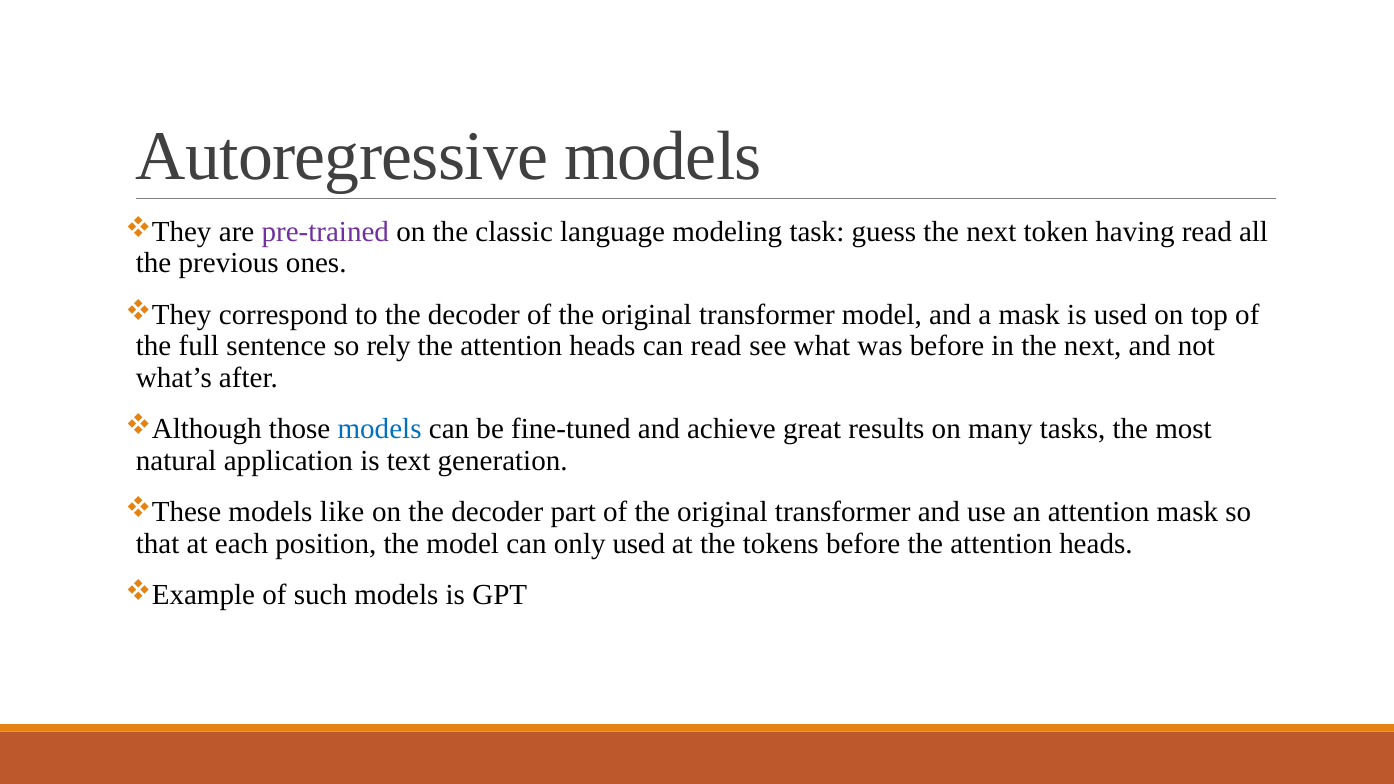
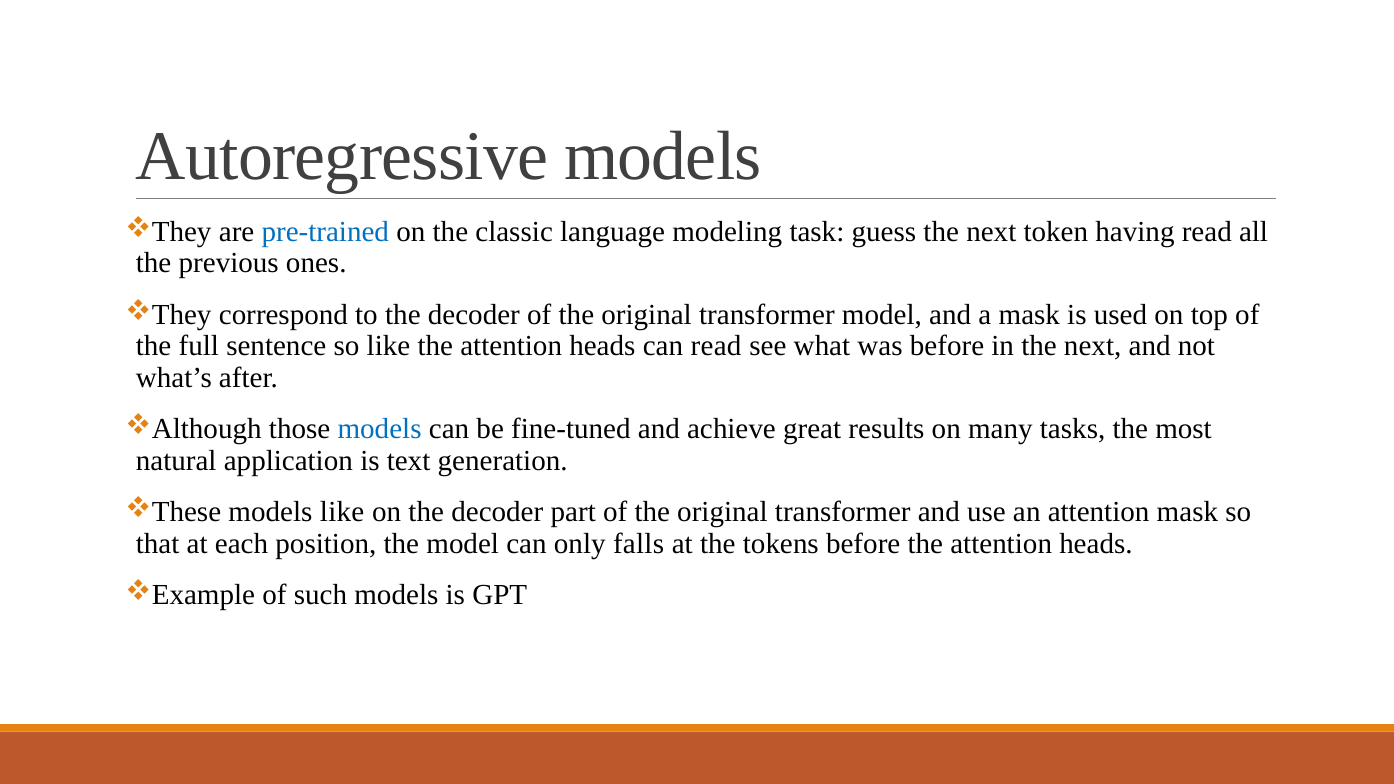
pre-trained colour: purple -> blue
so rely: rely -> like
only used: used -> falls
